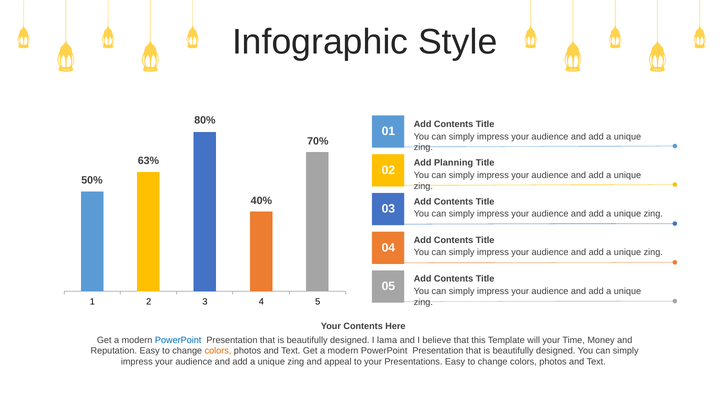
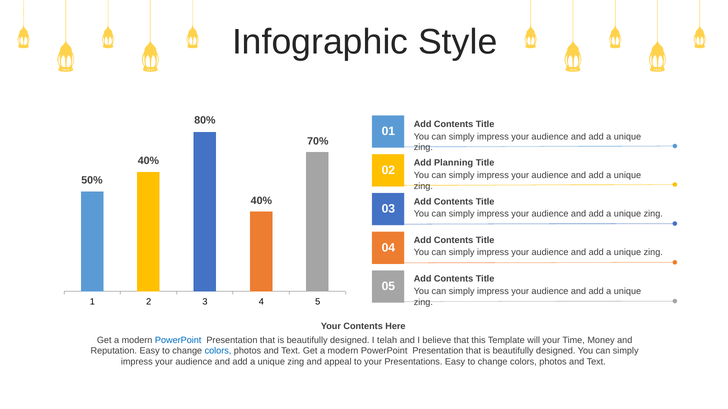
63% at (148, 161): 63% -> 40%
lama: lama -> telah
colors at (218, 351) colour: orange -> blue
